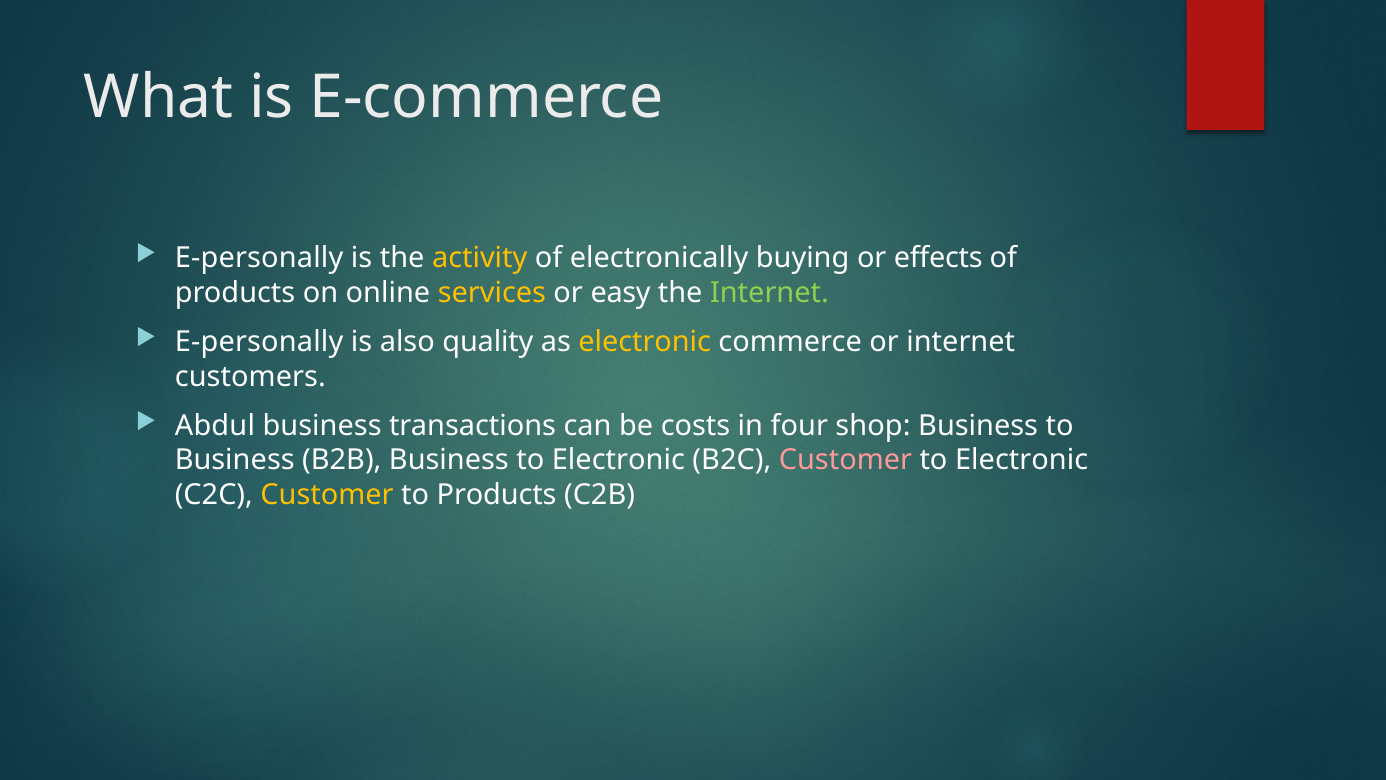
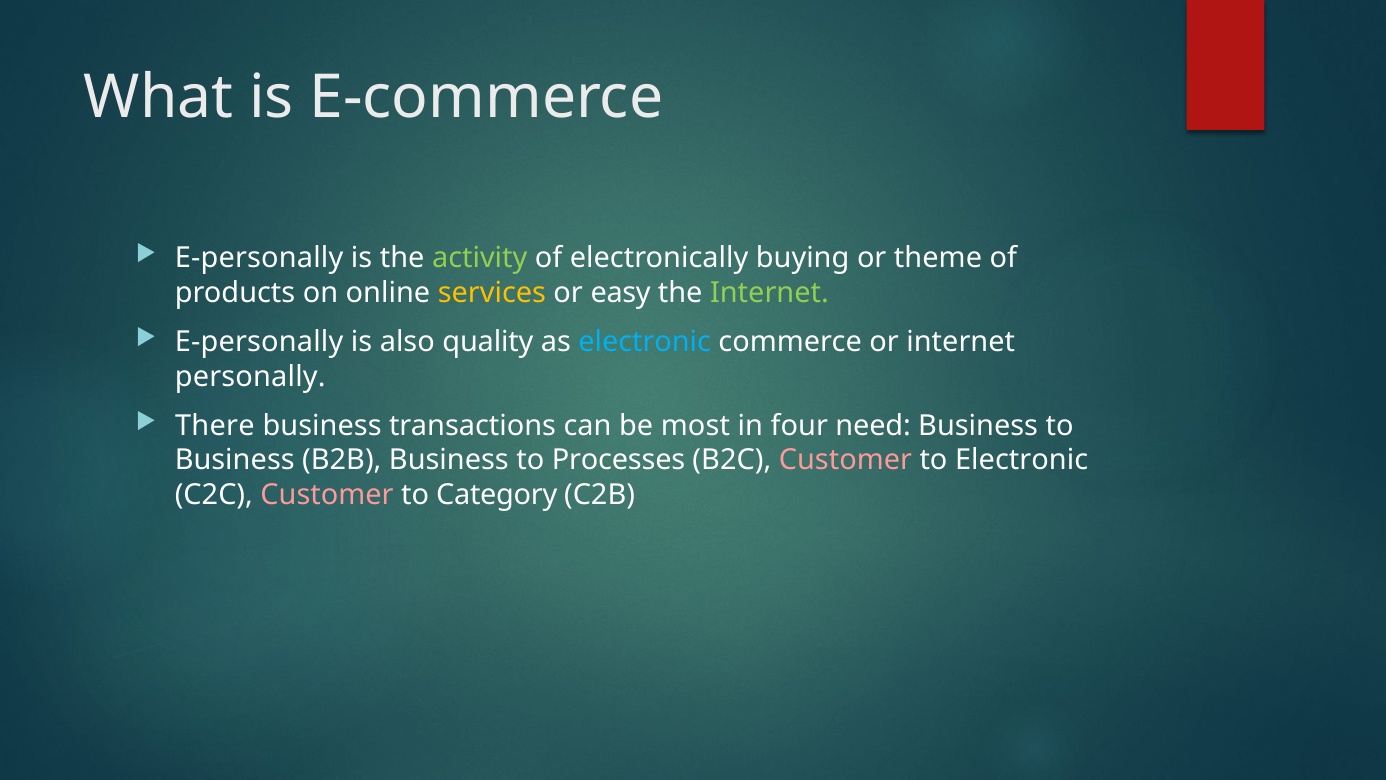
activity colour: yellow -> light green
effects: effects -> theme
electronic at (645, 342) colour: yellow -> light blue
customers: customers -> personally
Abdul: Abdul -> There
costs: costs -> most
shop: shop -> need
Business to Electronic: Electronic -> Processes
Customer at (327, 495) colour: yellow -> pink
to Products: Products -> Category
